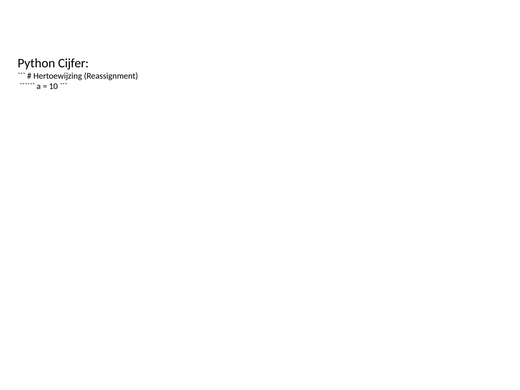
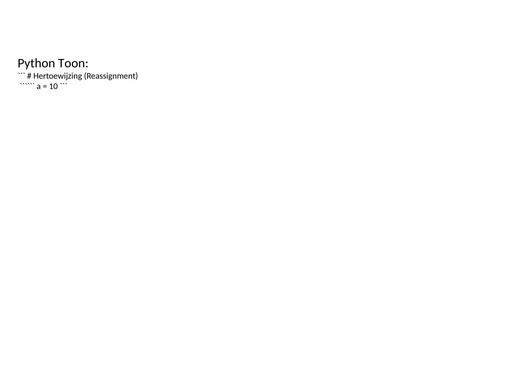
Cijfer: Cijfer -> Toon
